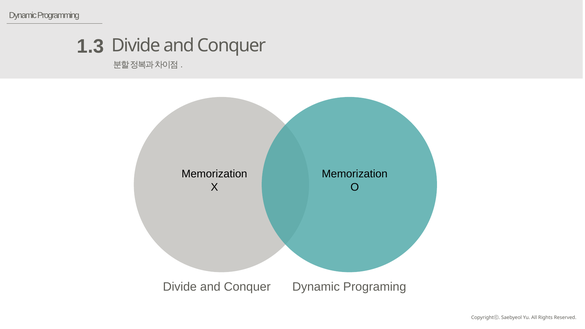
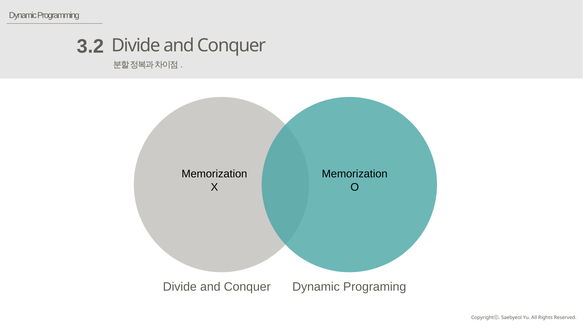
1.3: 1.3 -> 3.2
